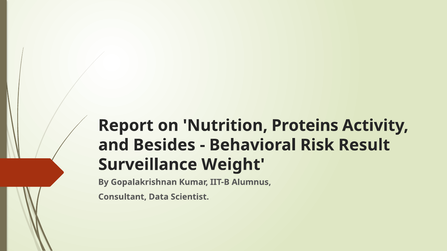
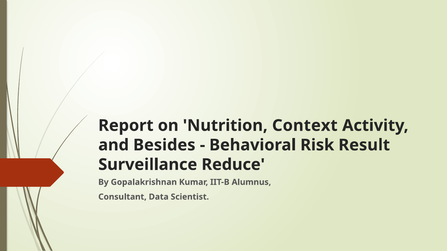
Proteins: Proteins -> Context
Weight: Weight -> Reduce
